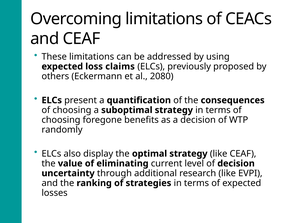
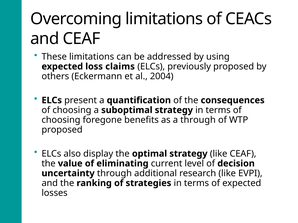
2080: 2080 -> 2004
a decision: decision -> through
randomly at (62, 130): randomly -> proposed
